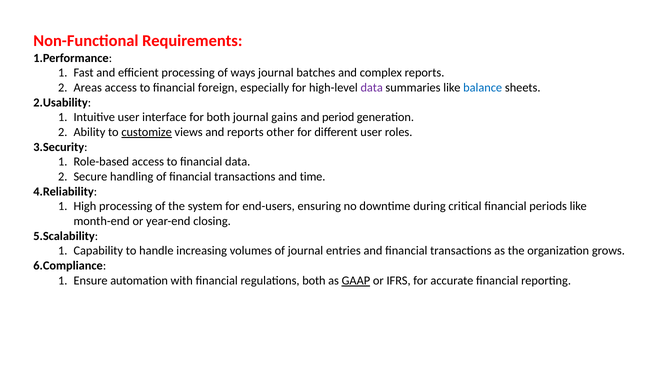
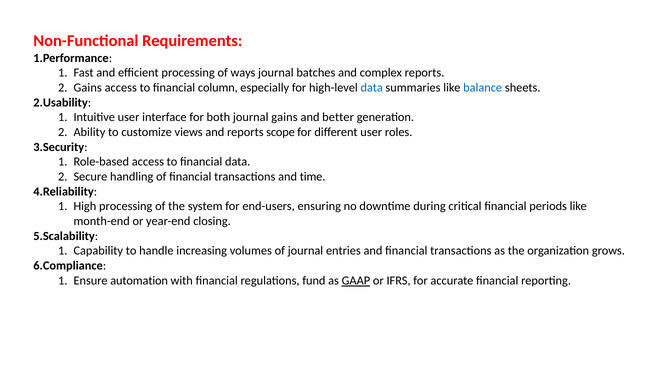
Areas at (88, 88): Areas -> Gains
foreign: foreign -> column
data at (372, 88) colour: purple -> blue
period: period -> better
customize underline: present -> none
other: other -> scope
regulations both: both -> fund
